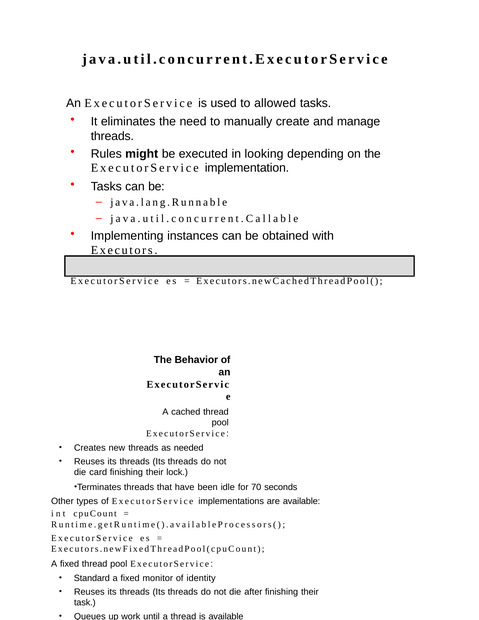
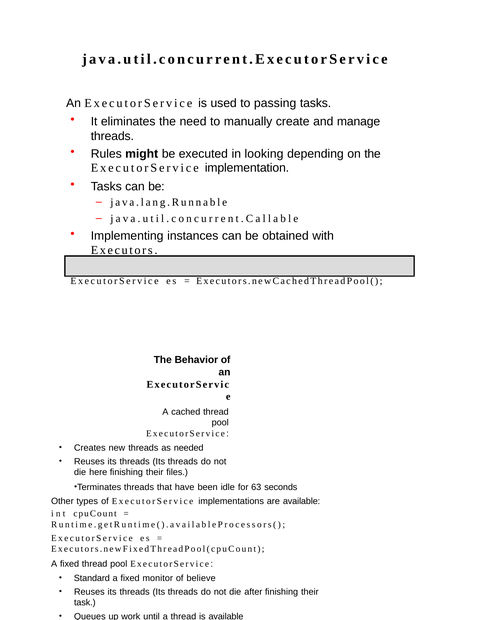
allowed: allowed -> passing
card: card -> here
lock: lock -> files
70: 70 -> 63
identity: identity -> believe
